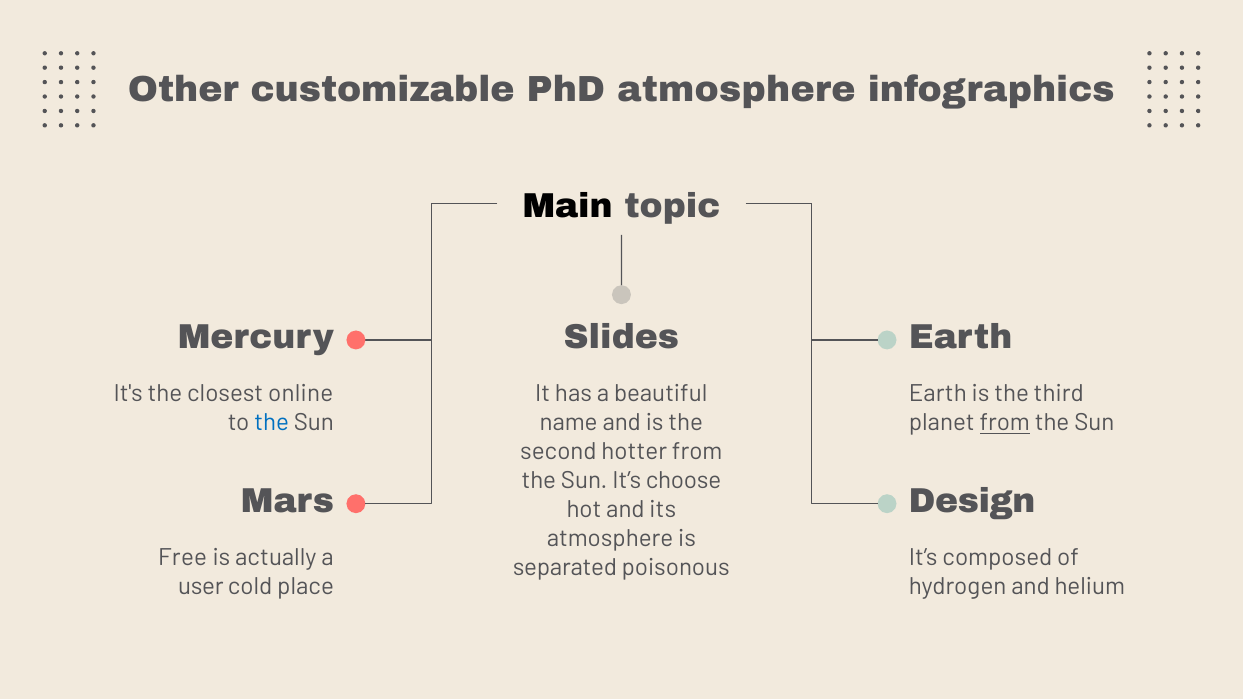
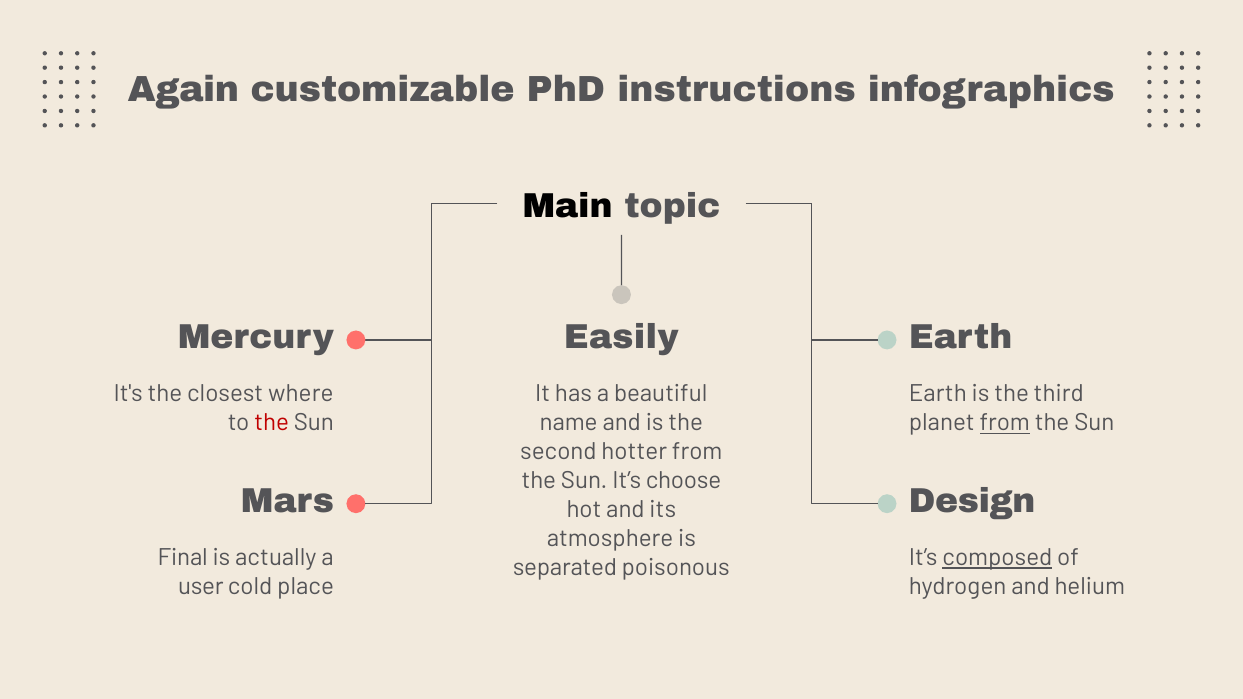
Other: Other -> Again
PhD atmosphere: atmosphere -> instructions
Slides: Slides -> Easily
online: online -> where
the at (272, 423) colour: blue -> red
Free: Free -> Final
composed underline: none -> present
